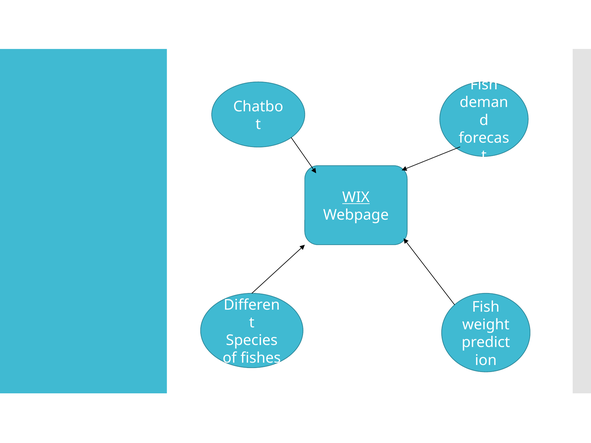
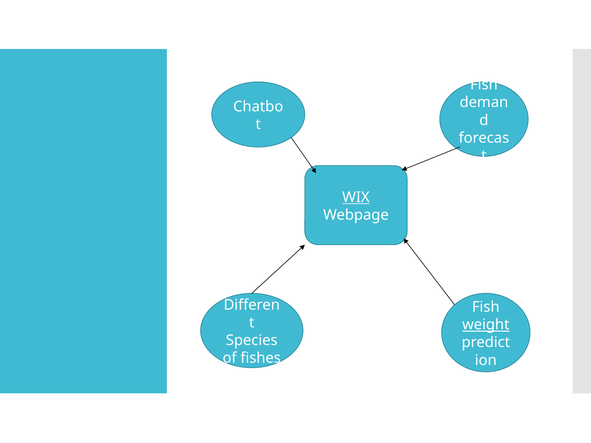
weight underline: none -> present
